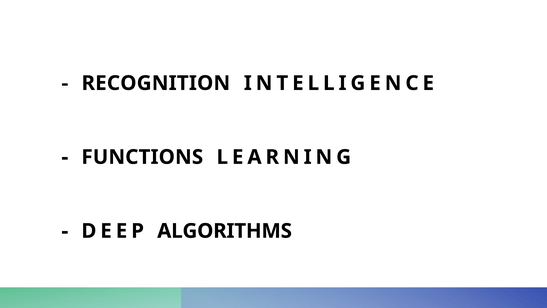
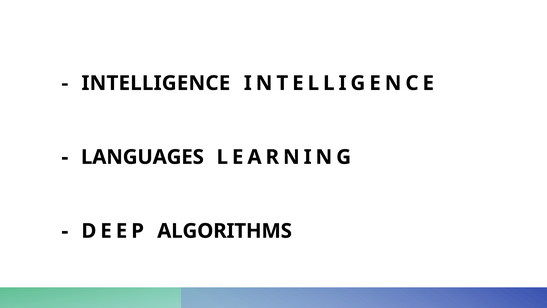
RECOGNITION at (156, 83): RECOGNITION -> INTELLIGENCE
FUNCTIONS: FUNCTIONS -> LANGUAGES
